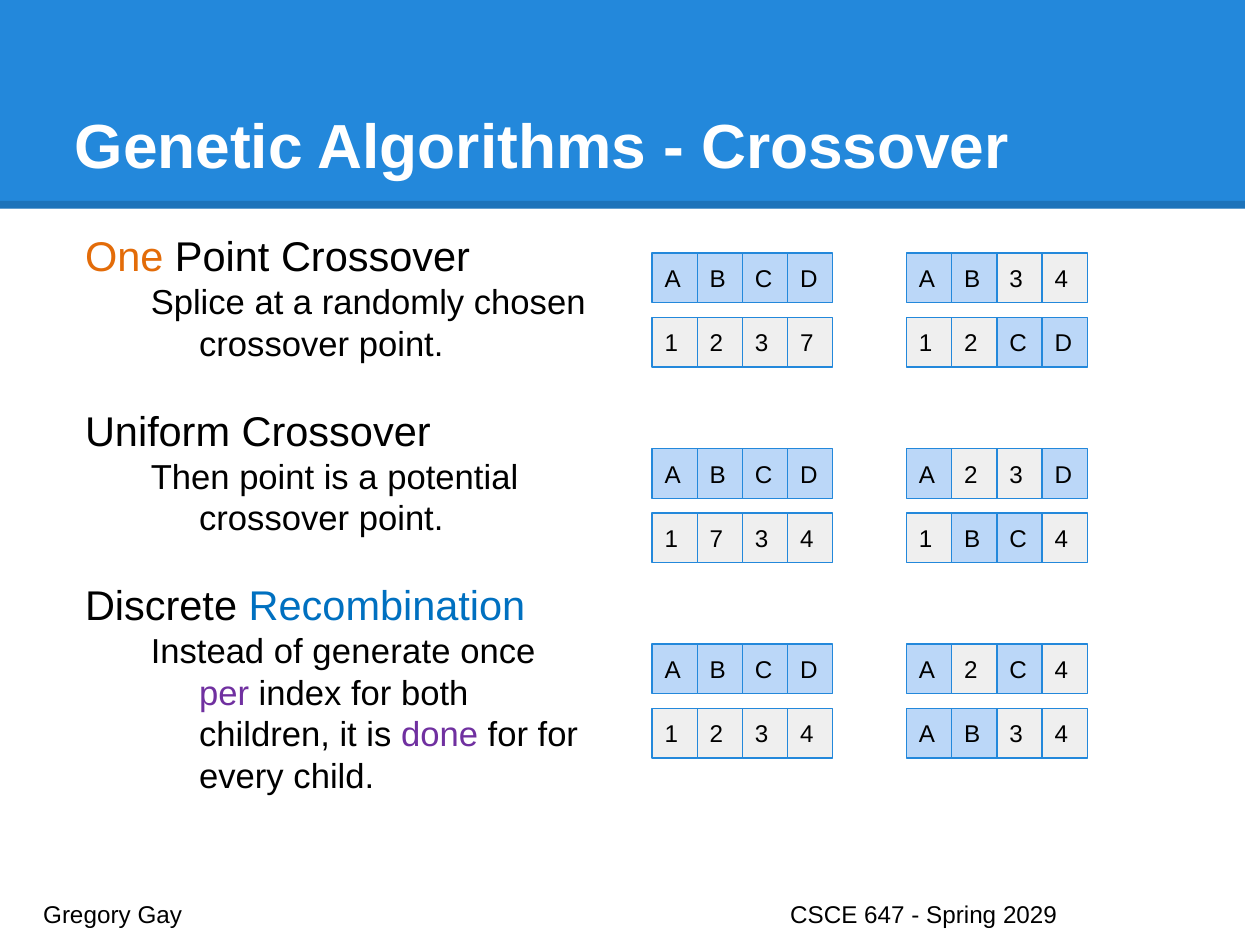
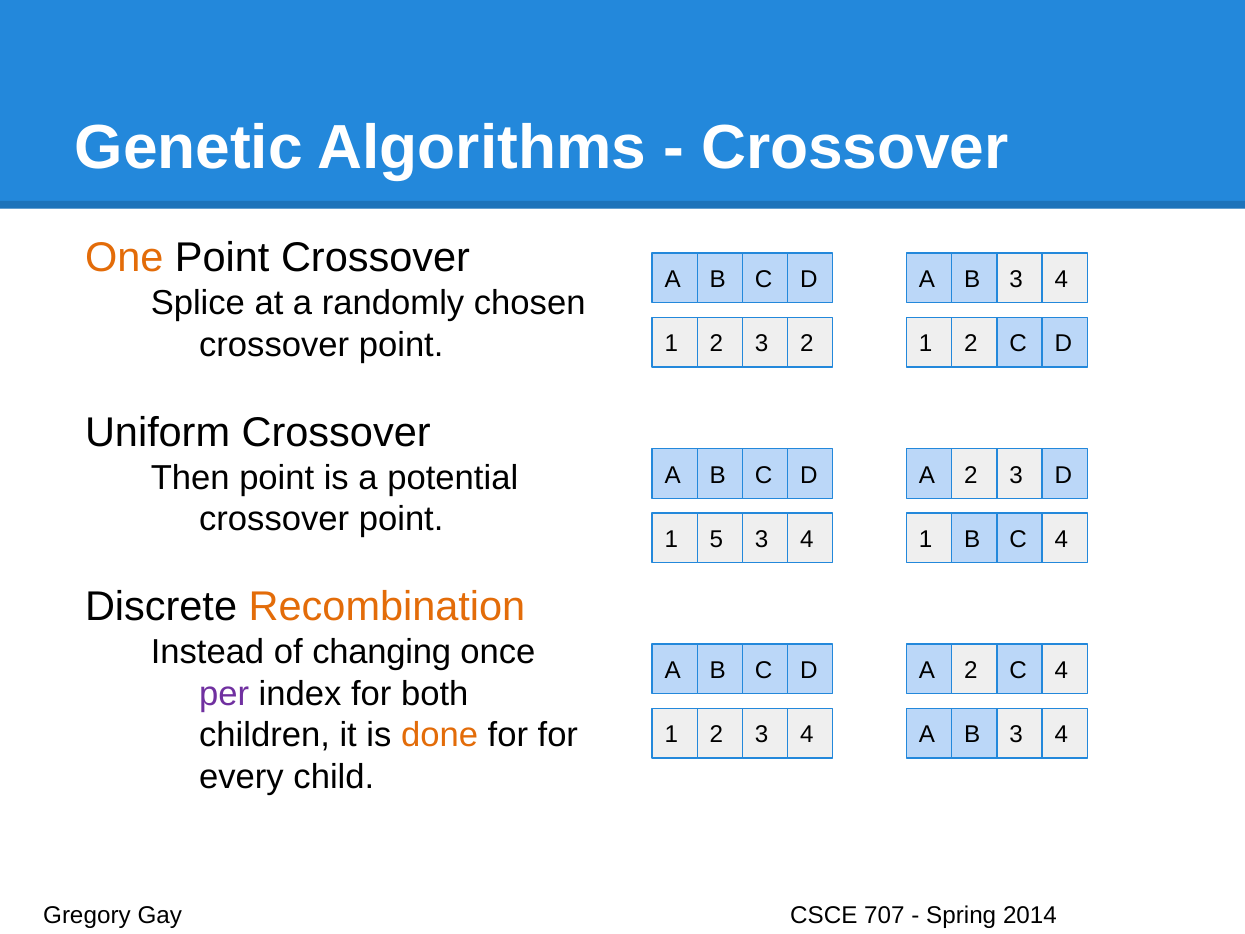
3 7: 7 -> 2
1 7: 7 -> 5
Recombination colour: blue -> orange
generate: generate -> changing
done colour: purple -> orange
647: 647 -> 707
2029: 2029 -> 2014
